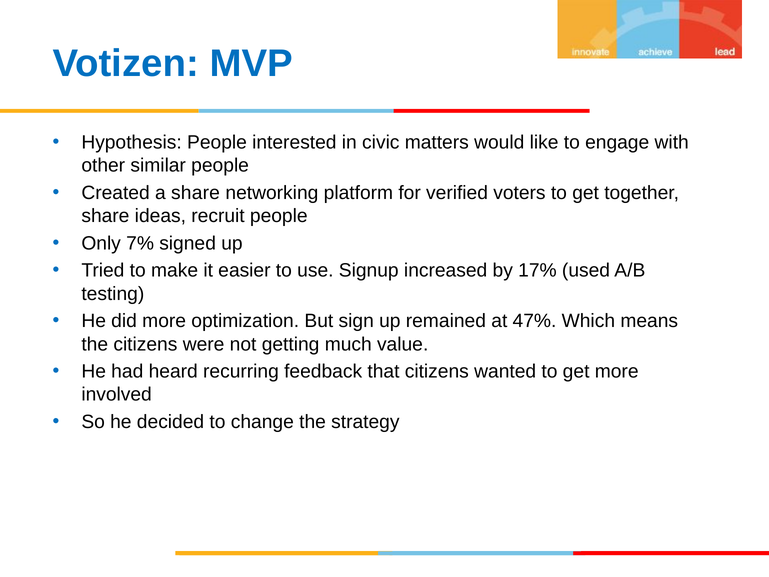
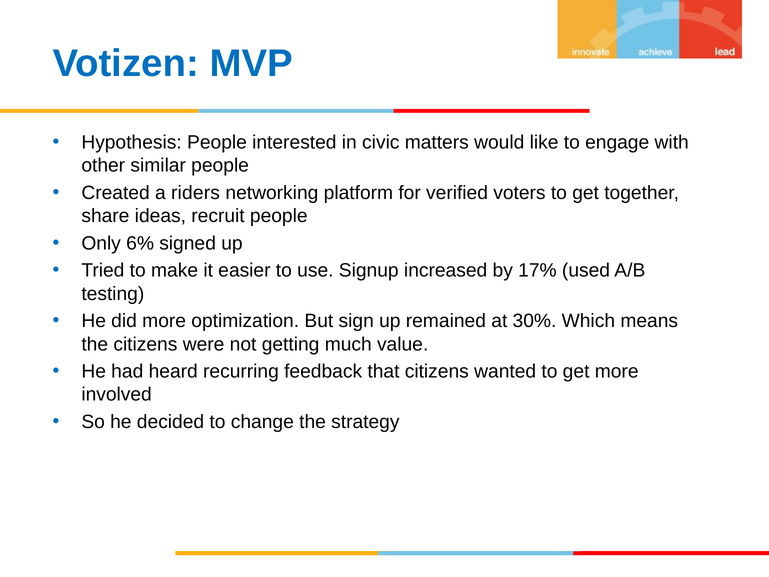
a share: share -> riders
7%: 7% -> 6%
47%: 47% -> 30%
